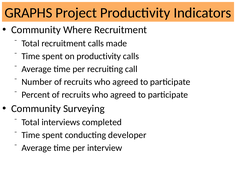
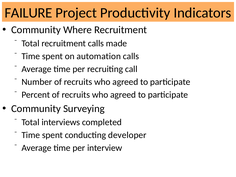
GRAPHS: GRAPHS -> FAILURE
on productivity: productivity -> automation
